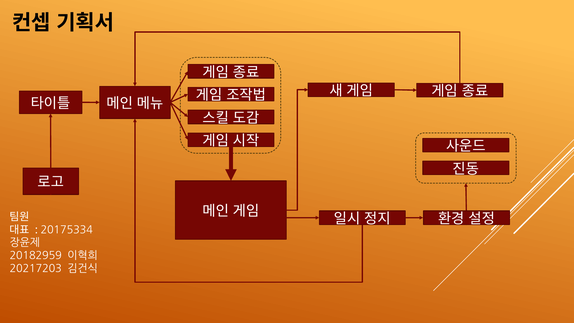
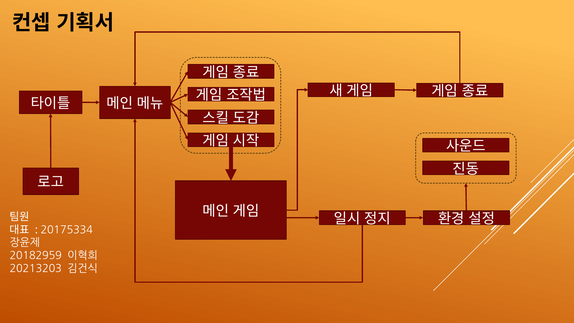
20217203: 20217203 -> 20213203
